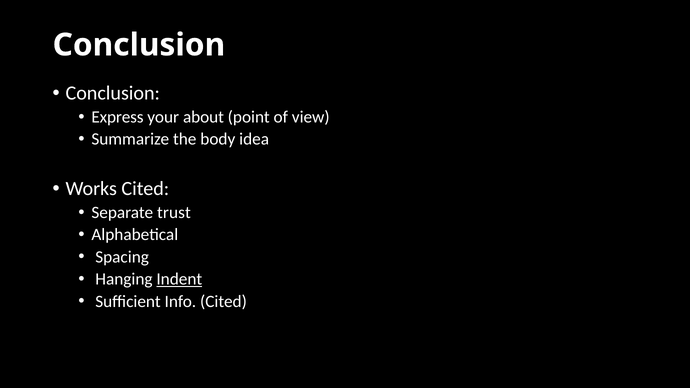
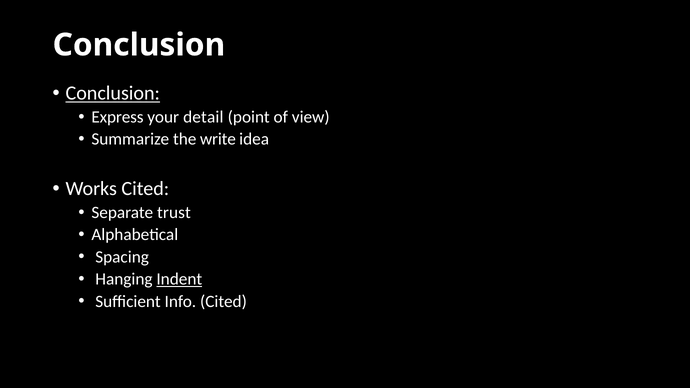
Conclusion at (113, 93) underline: none -> present
about: about -> detail
body: body -> write
